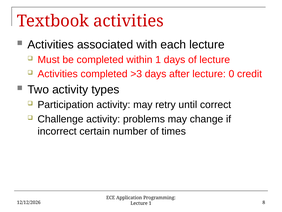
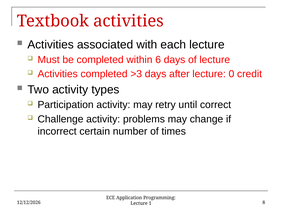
within 1: 1 -> 6
